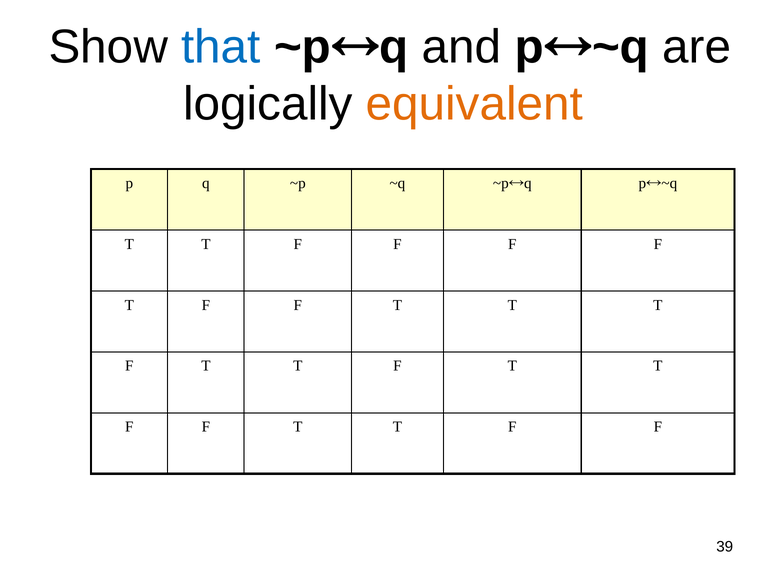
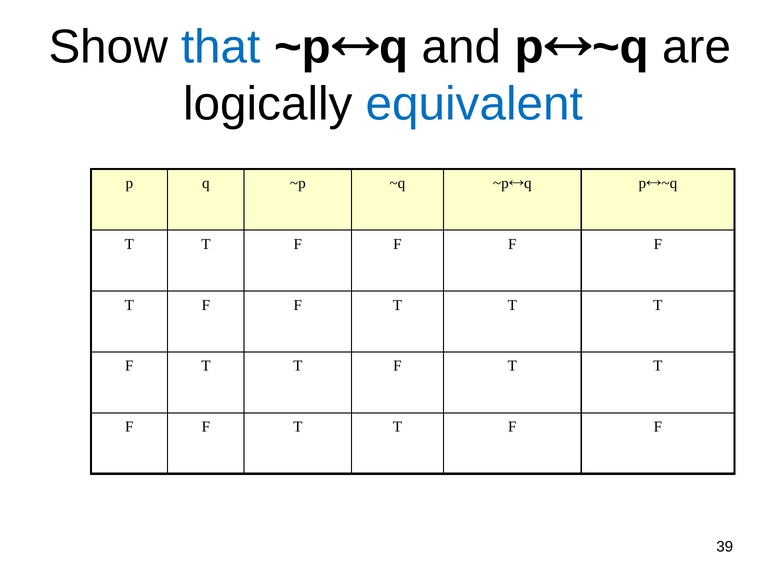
equivalent colour: orange -> blue
